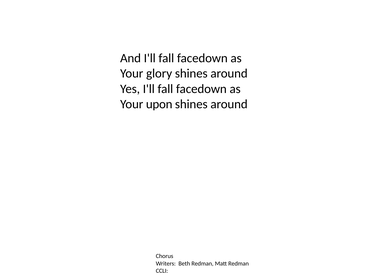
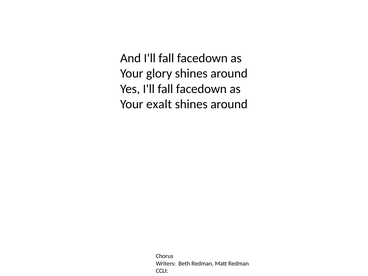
upon: upon -> exalt
